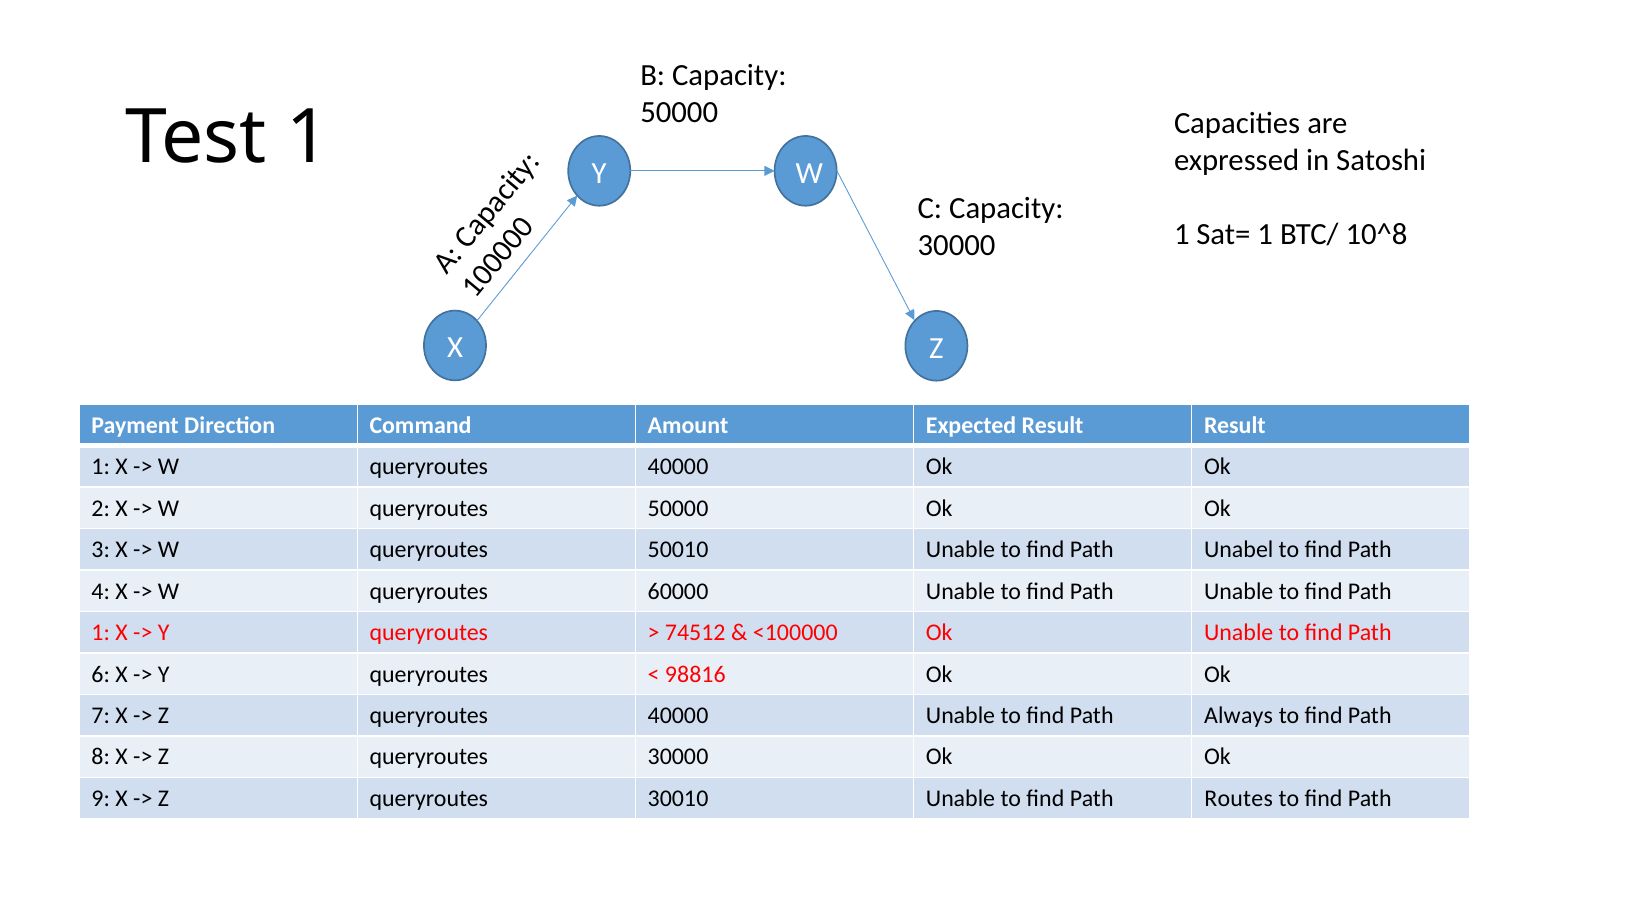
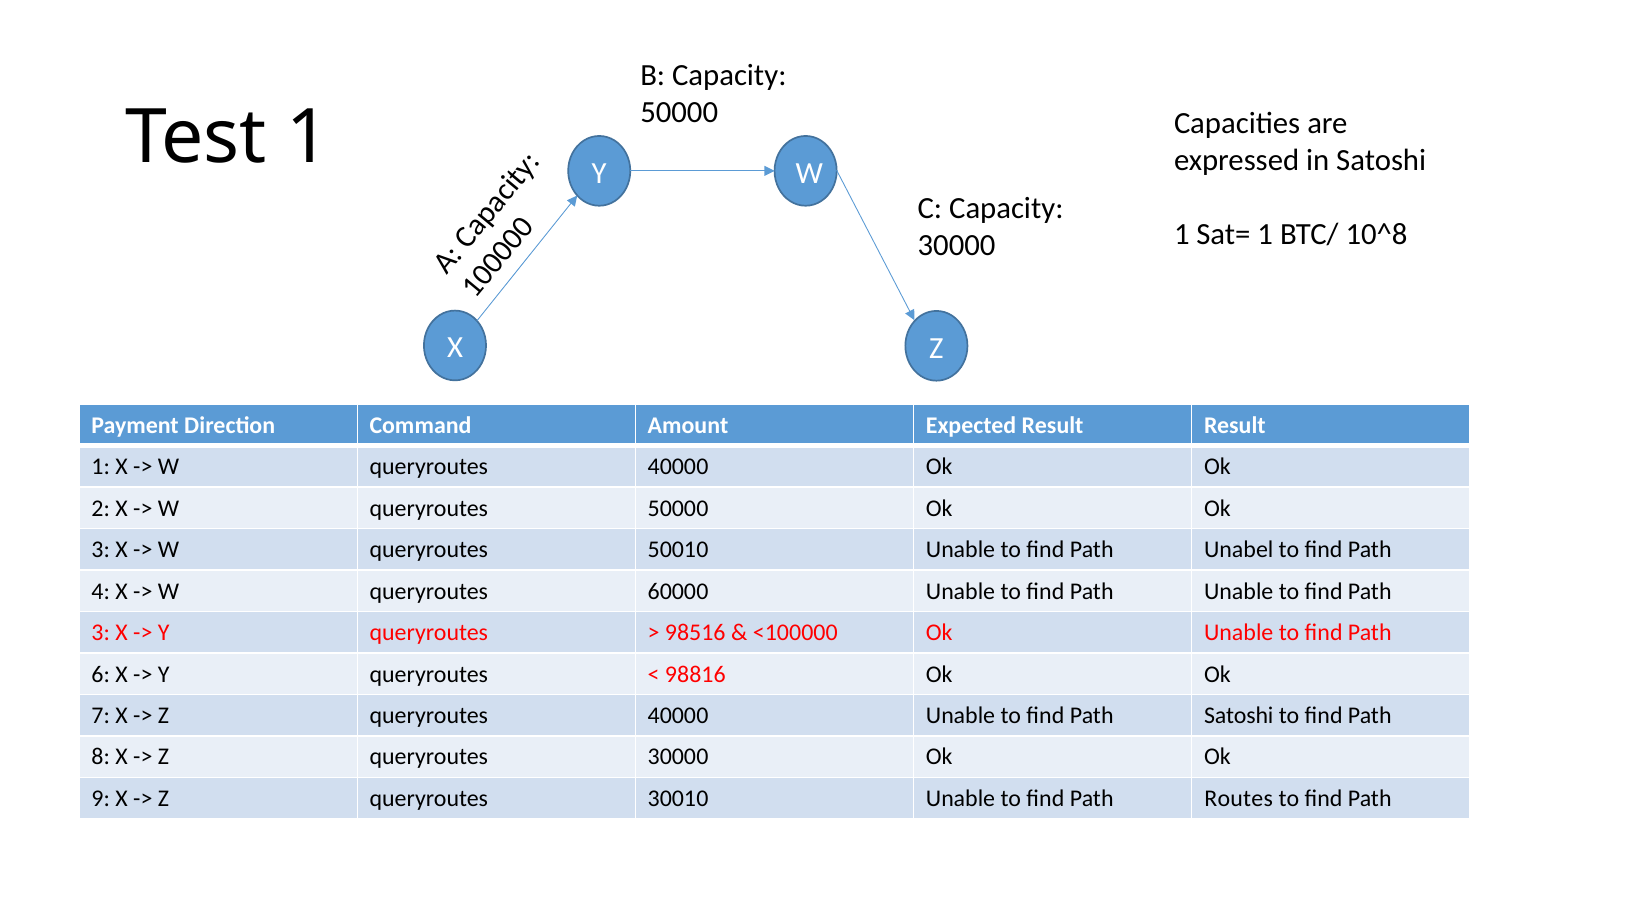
1 at (101, 632): 1 -> 3
74512: 74512 -> 98516
Path Always: Always -> Satoshi
